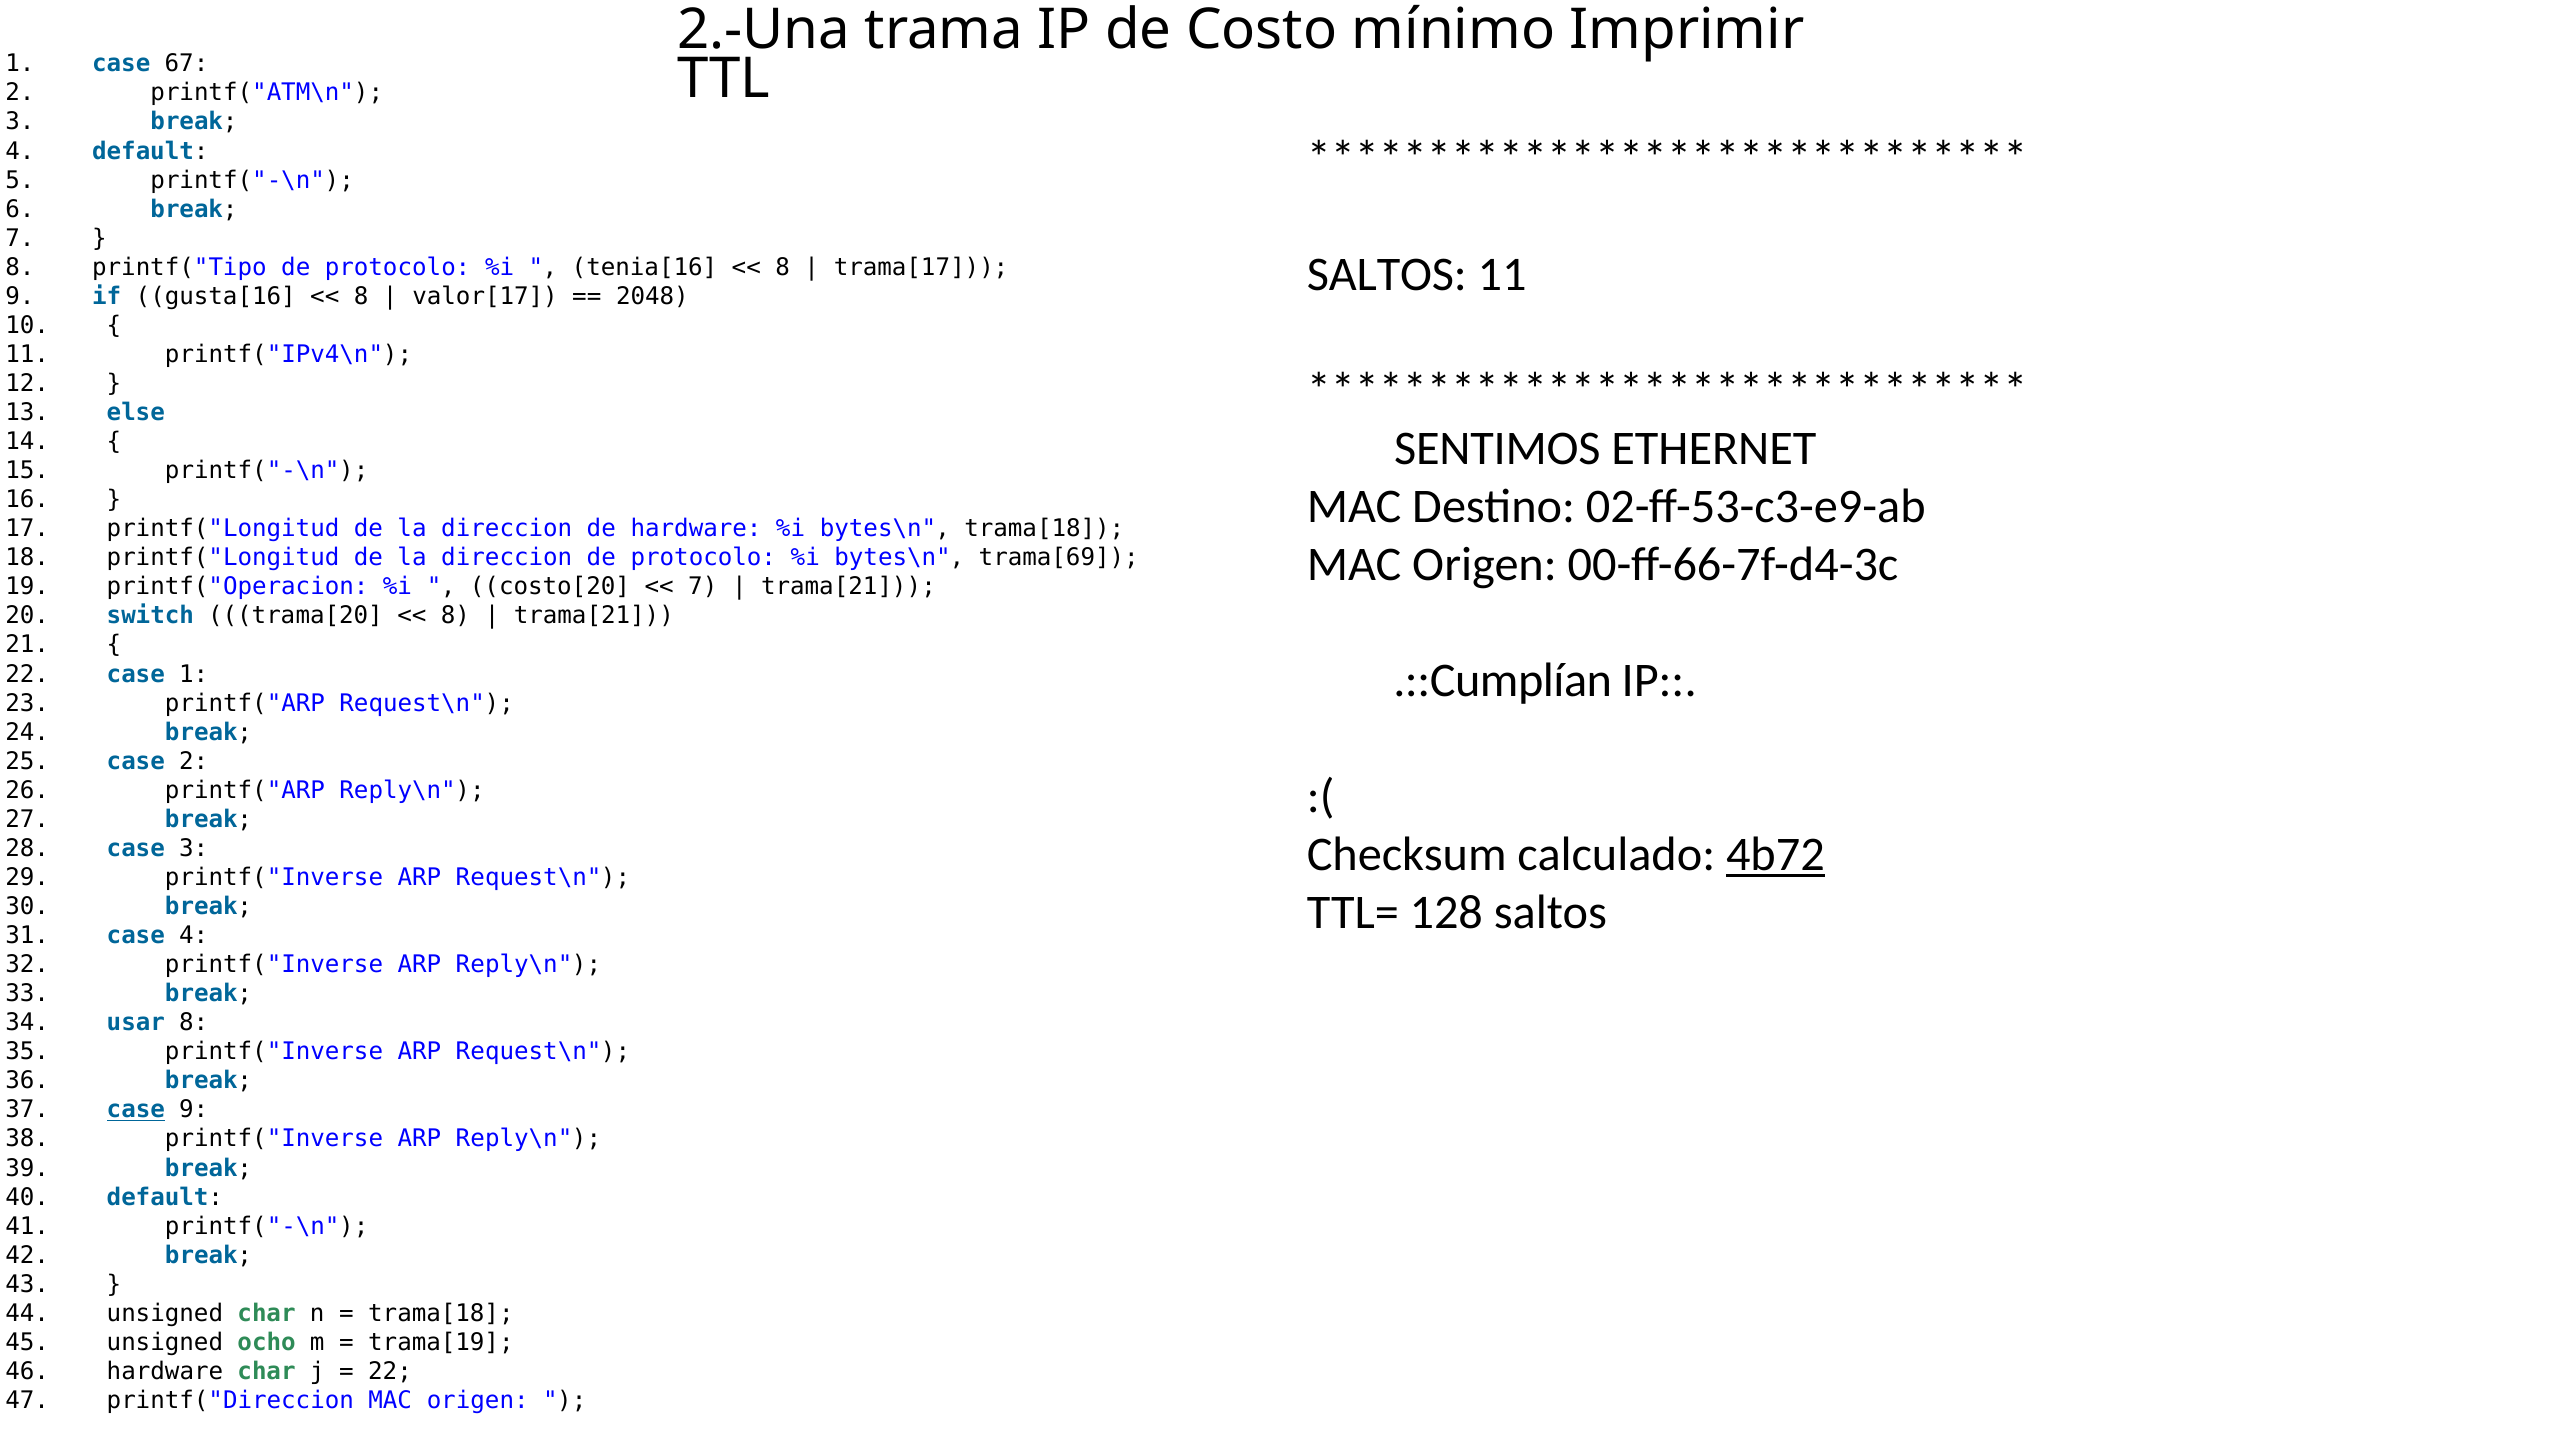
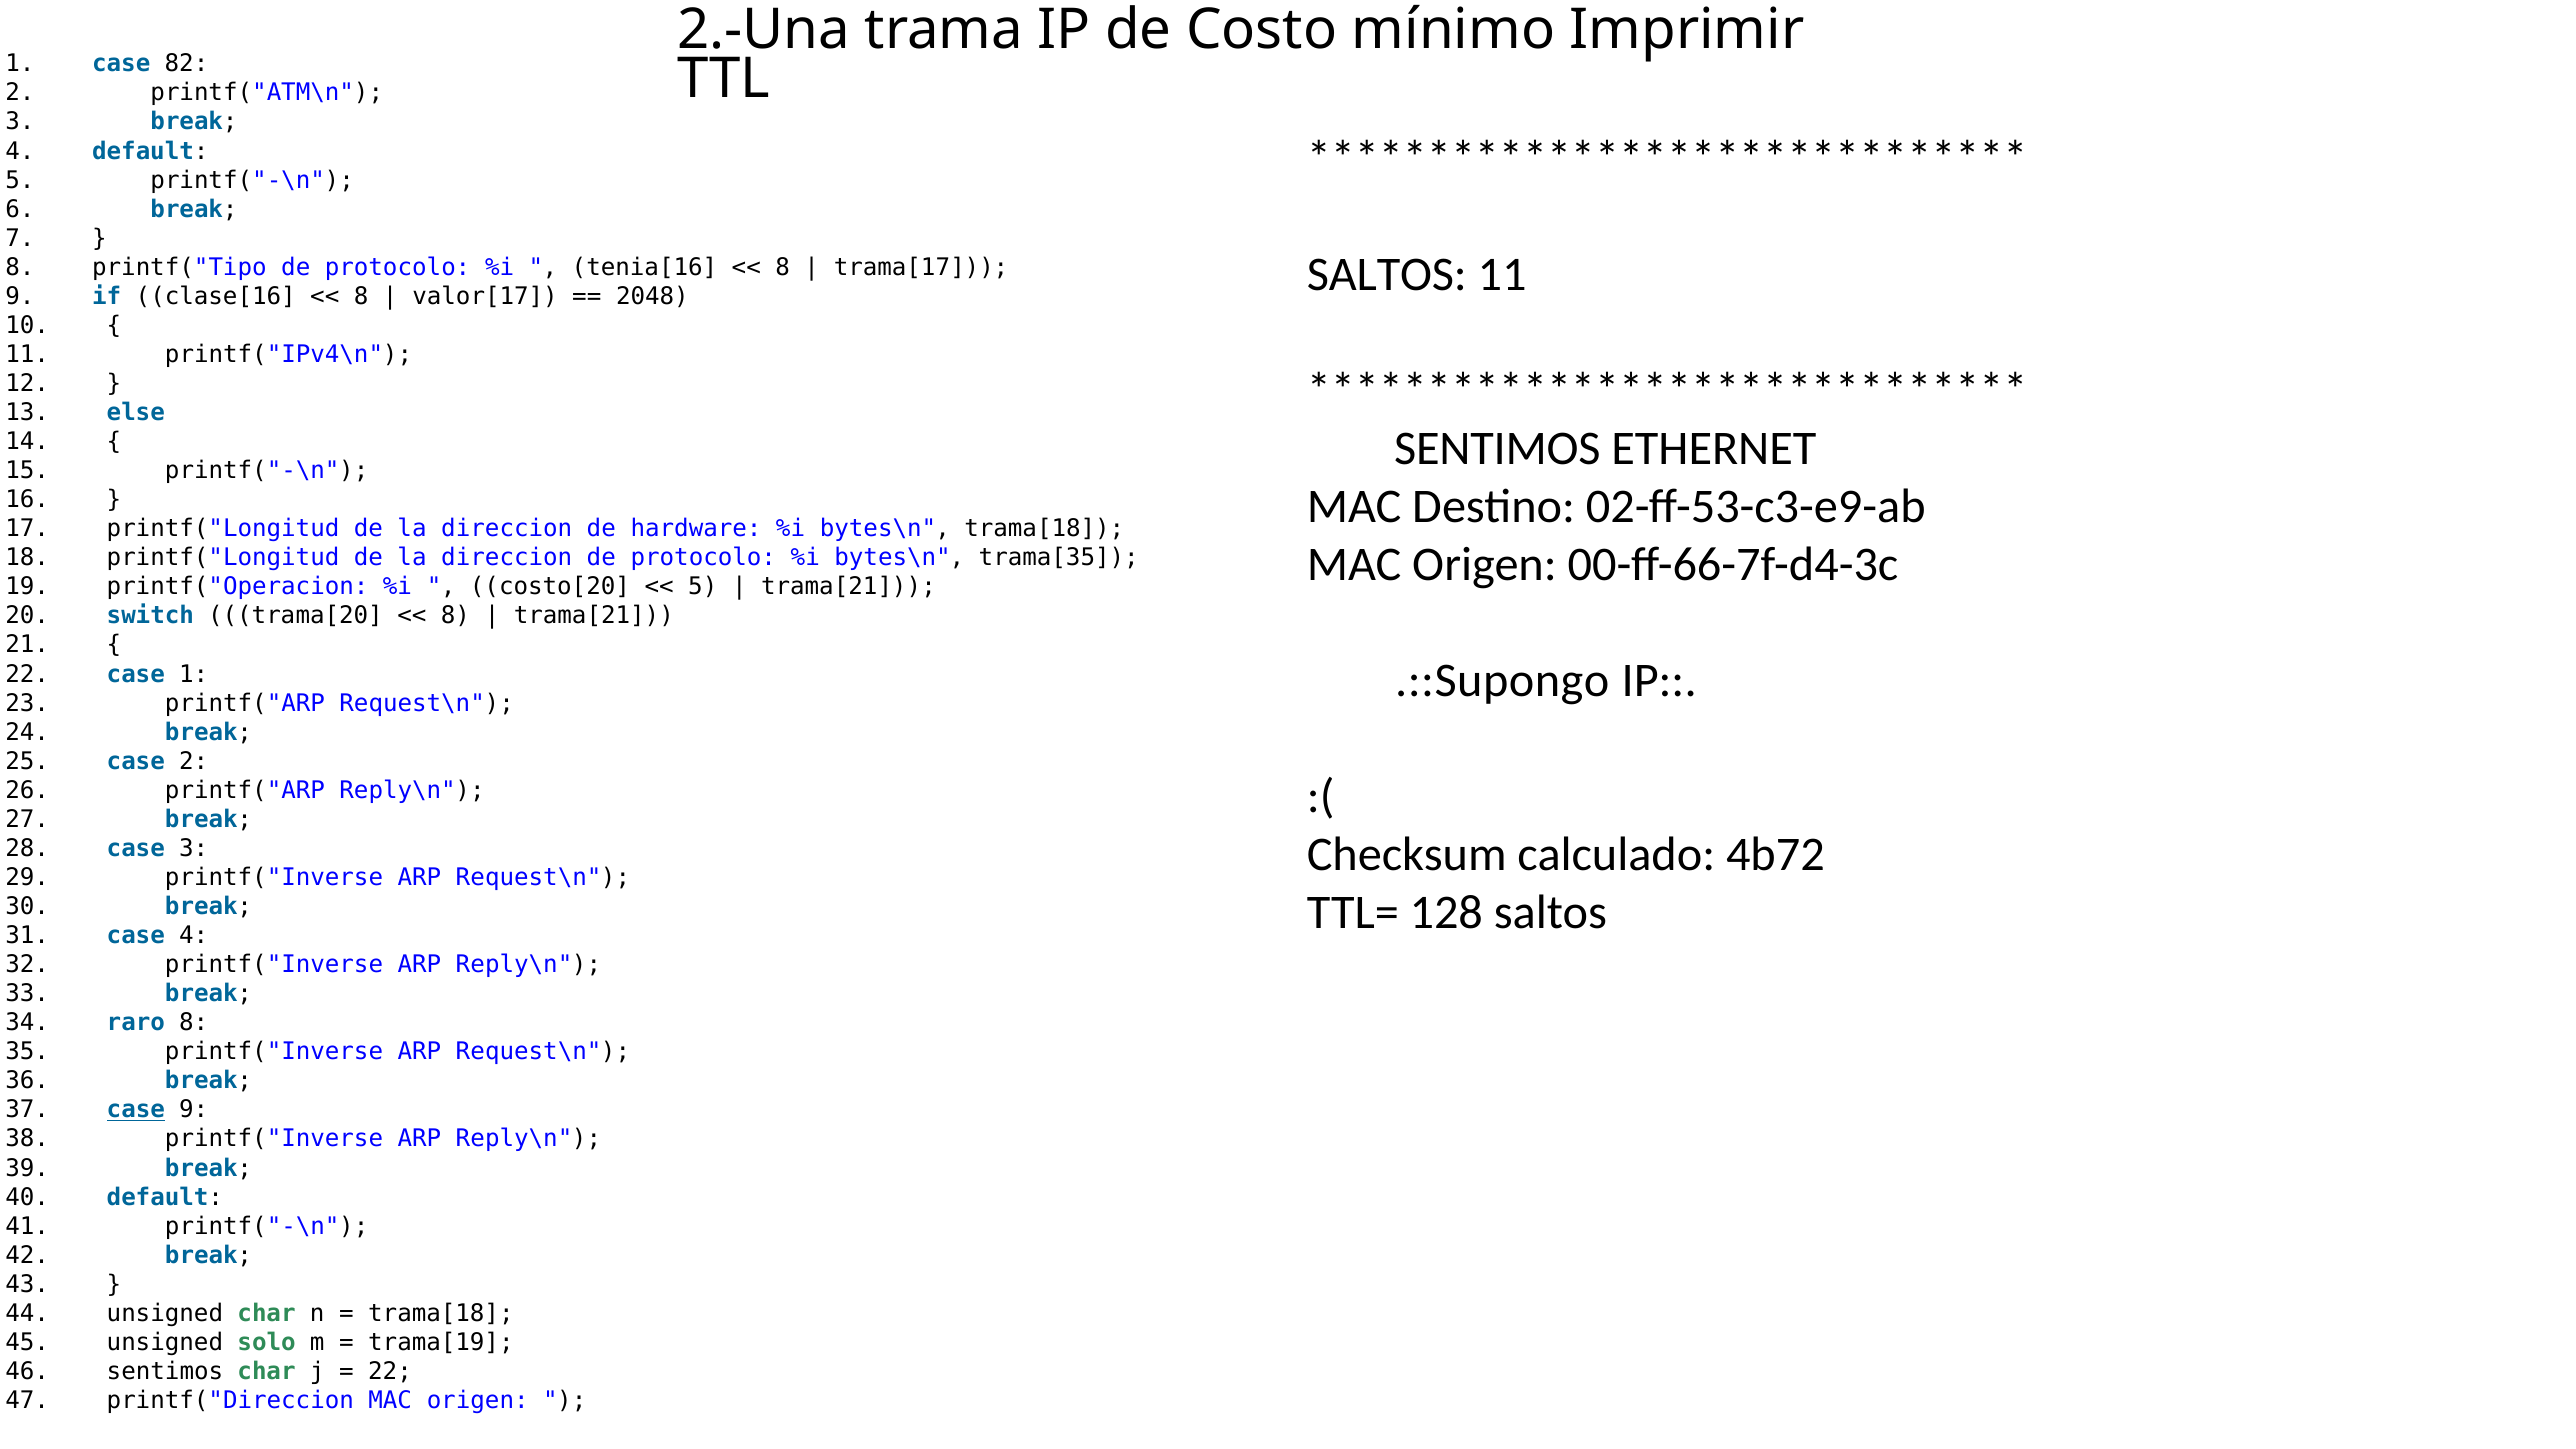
67: 67 -> 82
gusta[16: gusta[16 -> clase[16
trama[69: trama[69 -> trama[35
7 at (703, 587): 7 -> 5
.::Cumplían: .::Cumplían -> .::Supongo
4b72 underline: present -> none
usar: usar -> raro
ocho: ocho -> solo
hardware at (165, 1371): hardware -> sentimos
